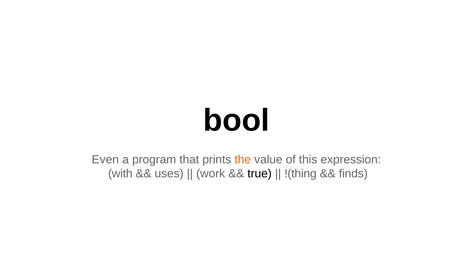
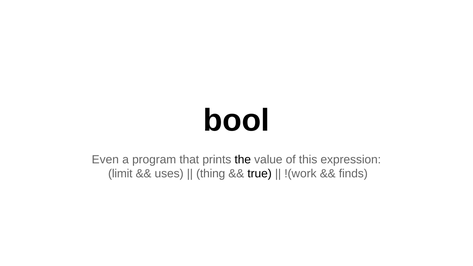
the colour: orange -> black
with: with -> limit
work: work -> thing
!(thing: !(thing -> !(work
